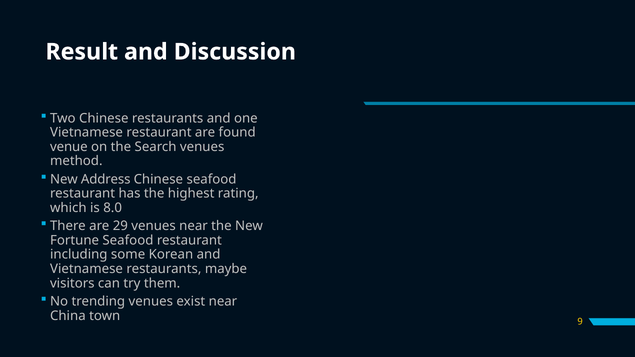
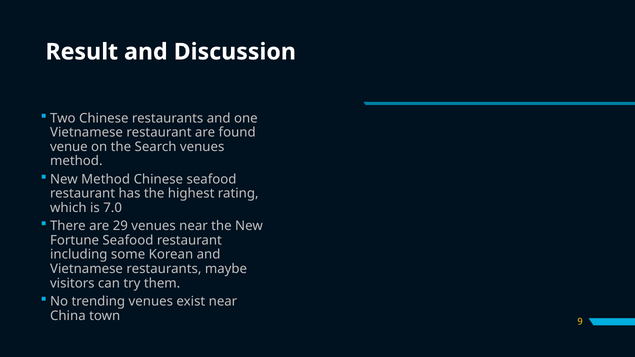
New Address: Address -> Method
8.0: 8.0 -> 7.0
